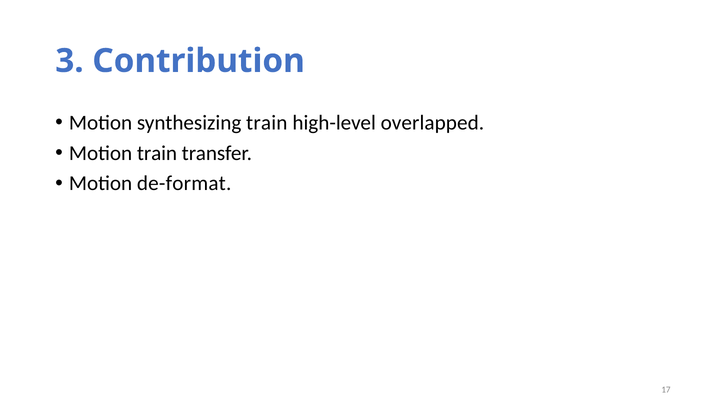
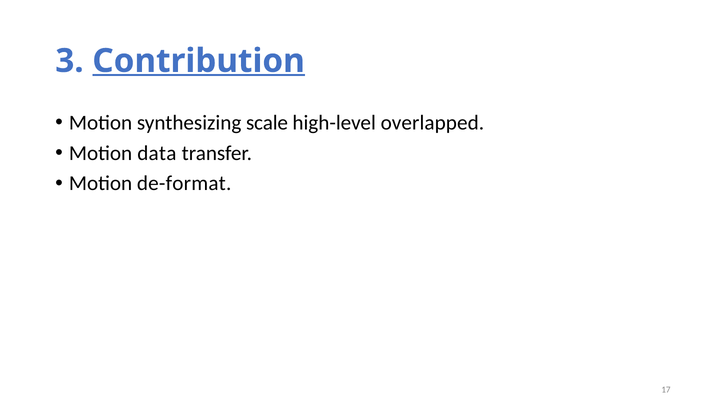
Contribution underline: none -> present
synthesizing train: train -> scale
Motion train: train -> data
